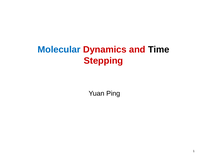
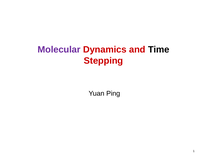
Molecular colour: blue -> purple
